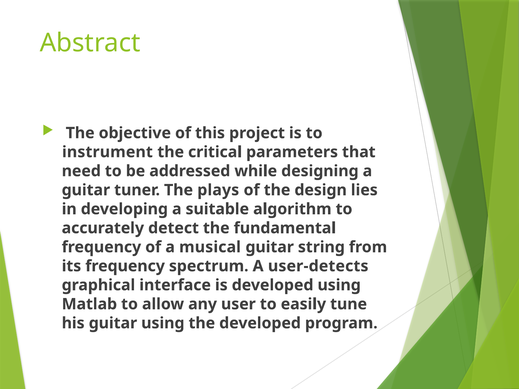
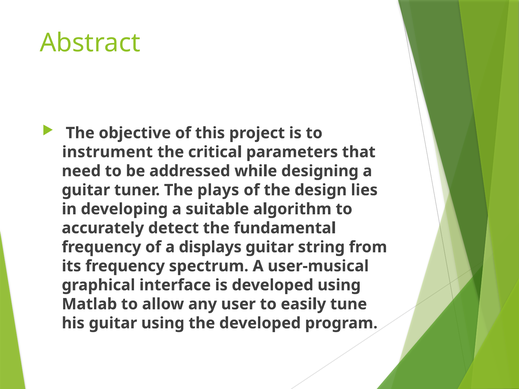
musical: musical -> displays
user-detects: user-detects -> user-musical
